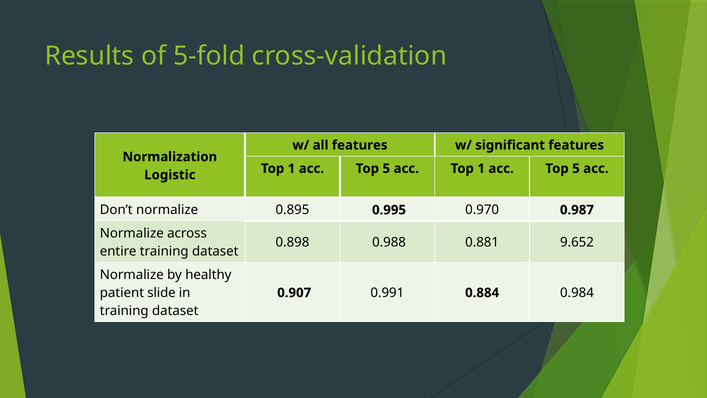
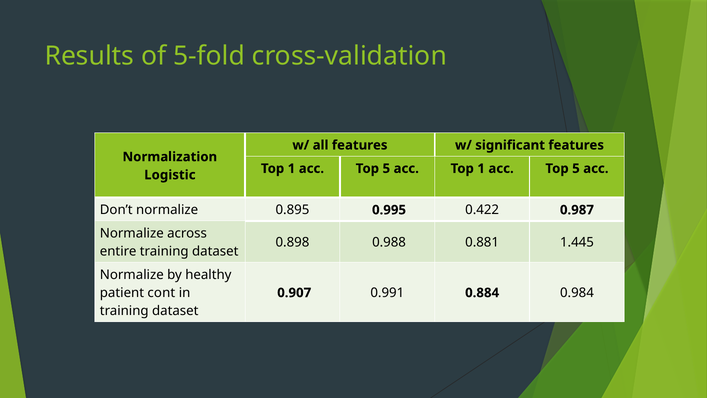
0.970: 0.970 -> 0.422
9.652: 9.652 -> 1.445
slide: slide -> cont
